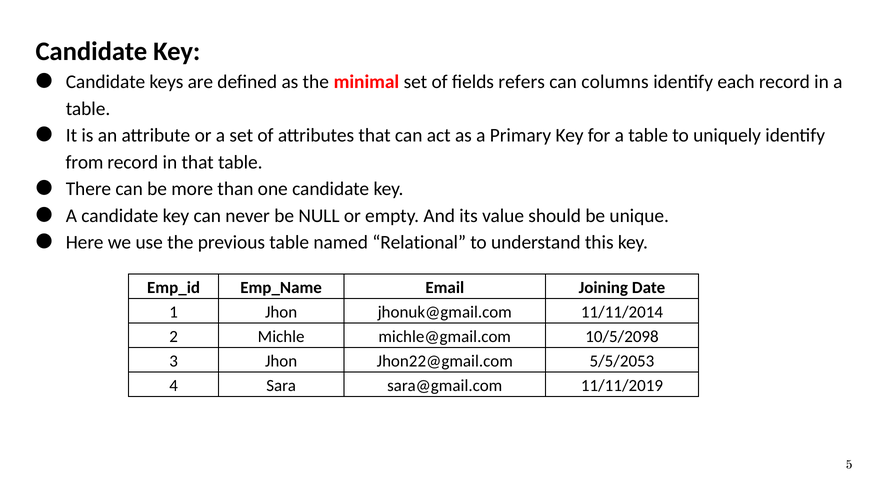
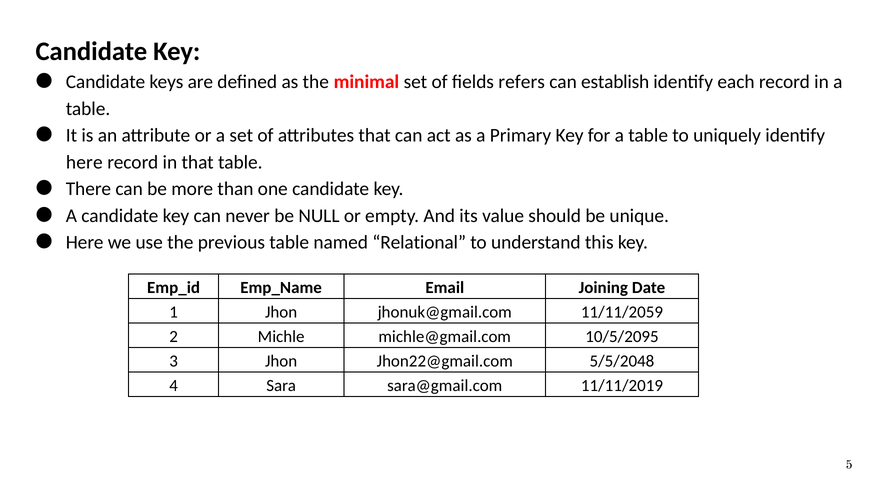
columns: columns -> establish
from at (85, 162): from -> here
11/11/2014: 11/11/2014 -> 11/11/2059
10/5/2098: 10/5/2098 -> 10/5/2095
5/5/2053: 5/5/2053 -> 5/5/2048
